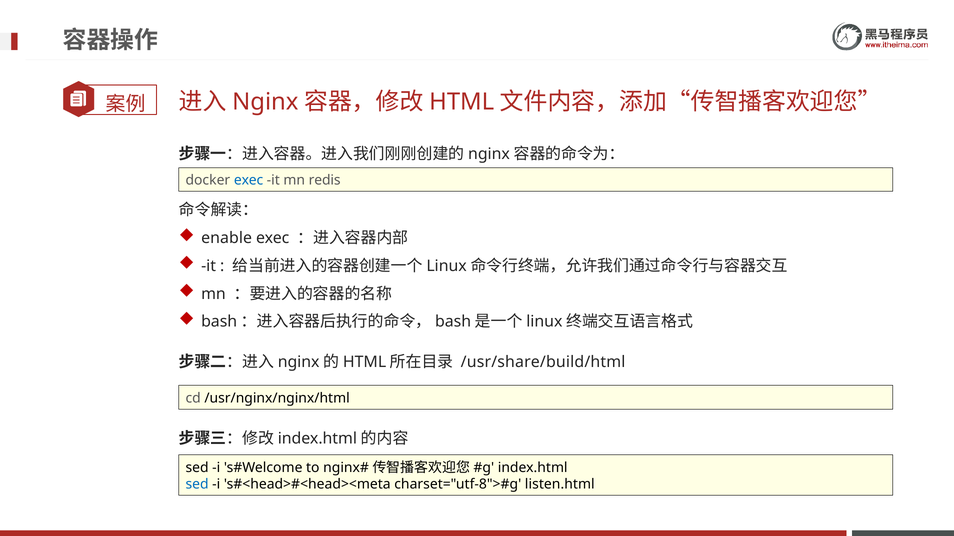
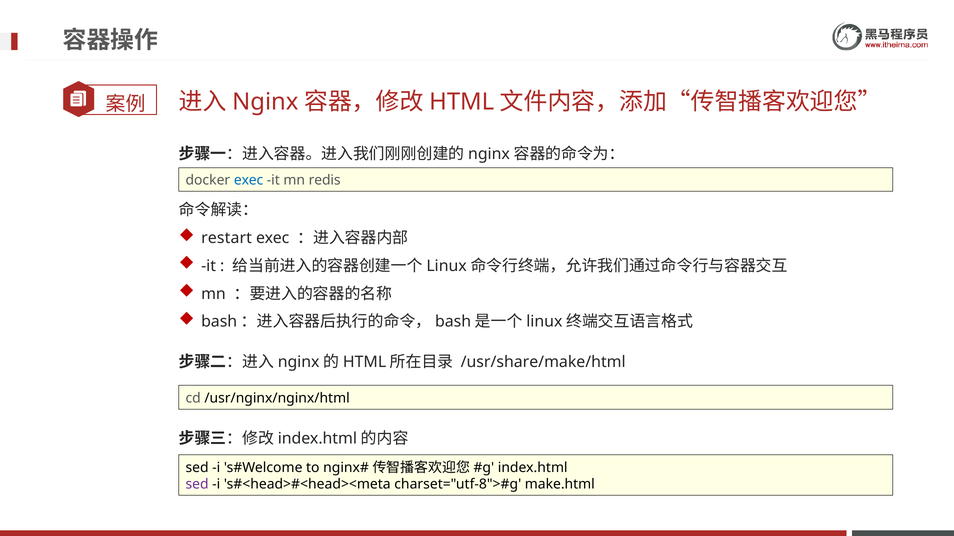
enable: enable -> restart
/usr/share/build/html: /usr/share/build/html -> /usr/share/make/html
sed at (197, 485) colour: blue -> purple
listen.html: listen.html -> make.html
